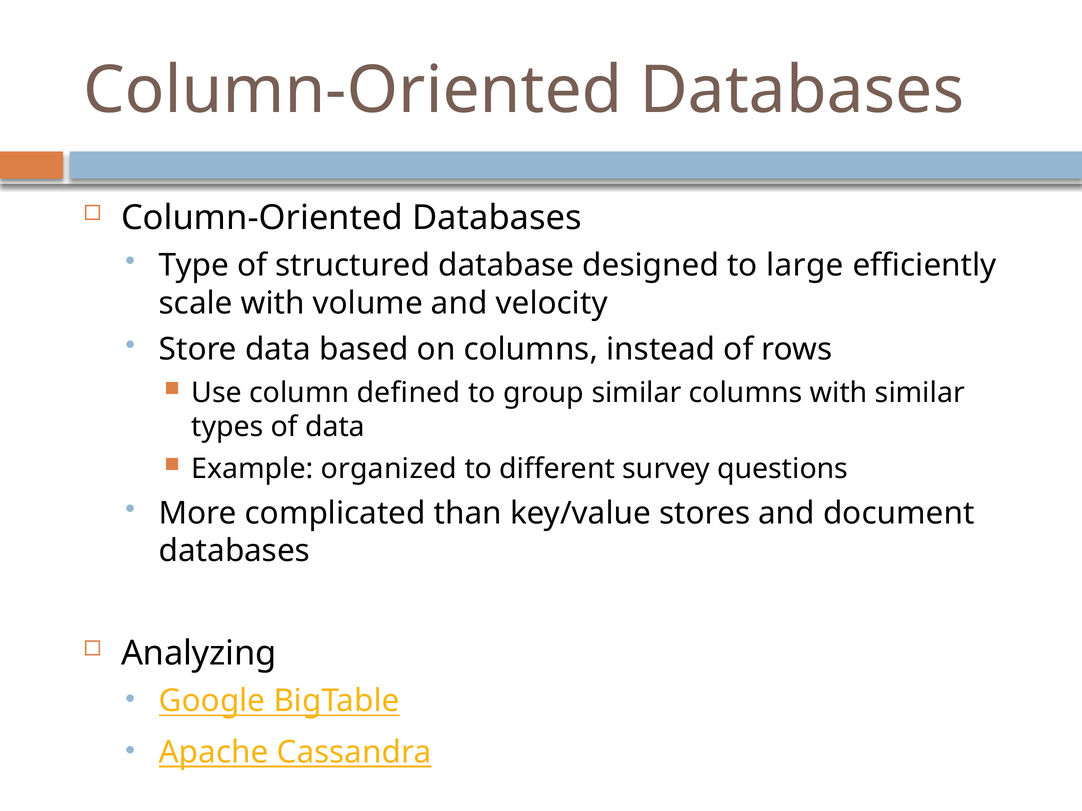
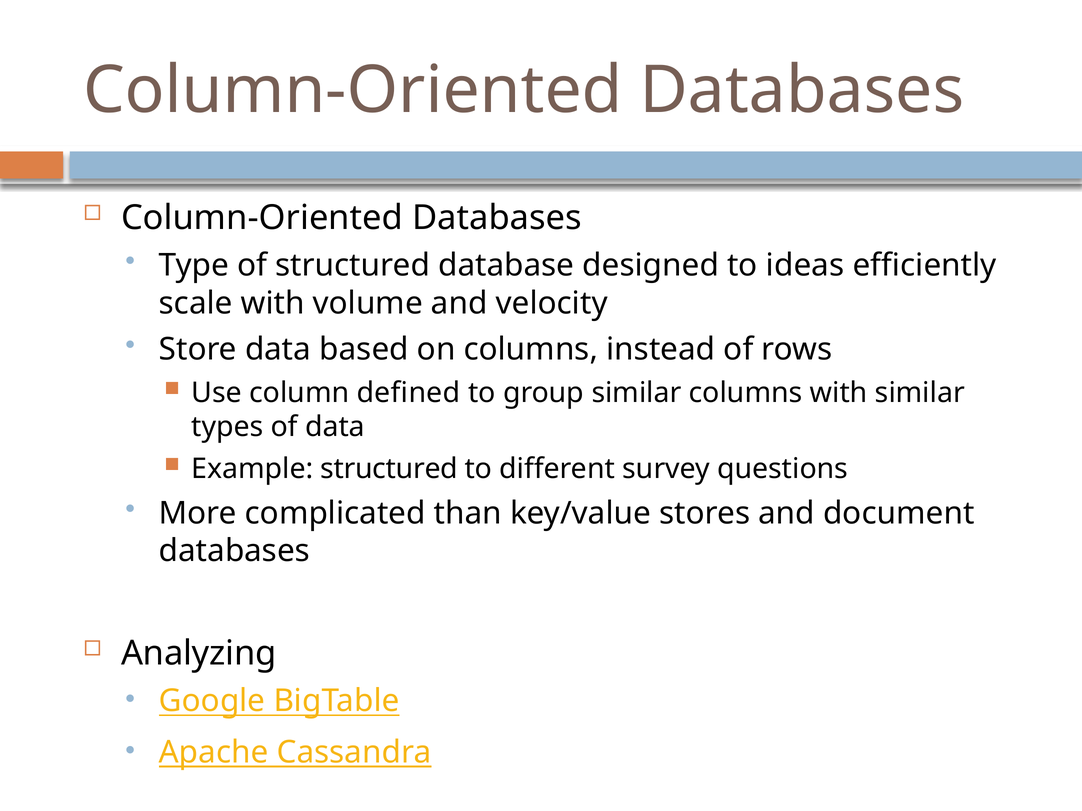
large: large -> ideas
Example organized: organized -> structured
